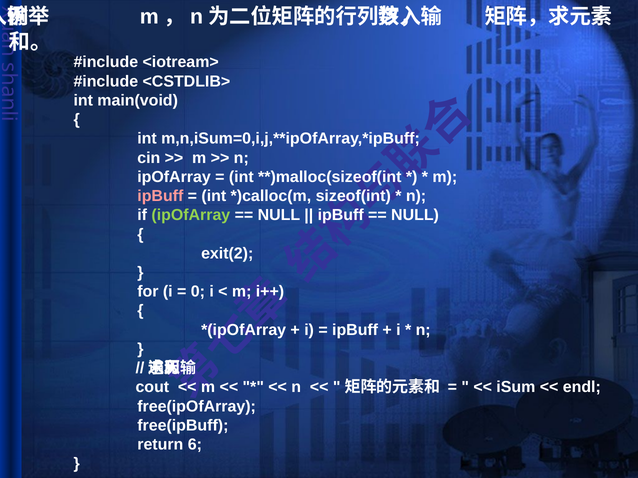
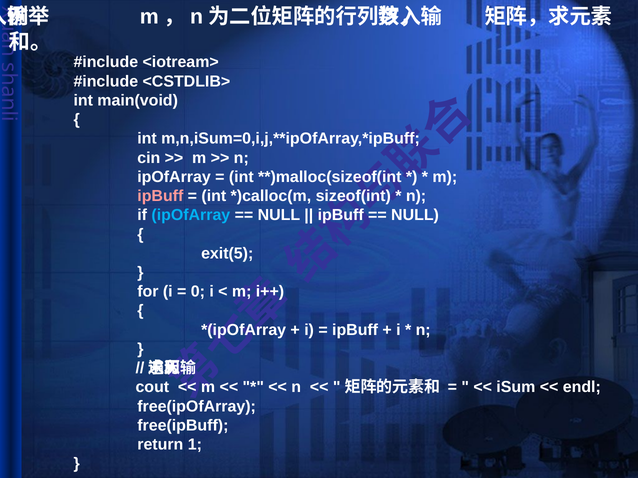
ipOfArray at (191, 215) colour: light green -> light blue
exit(2: exit(2 -> exit(5
6: 6 -> 1
